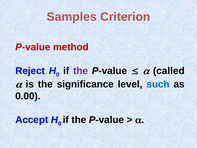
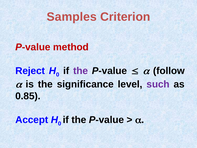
called: called -> follow
such colour: blue -> purple
0.00: 0.00 -> 0.85
